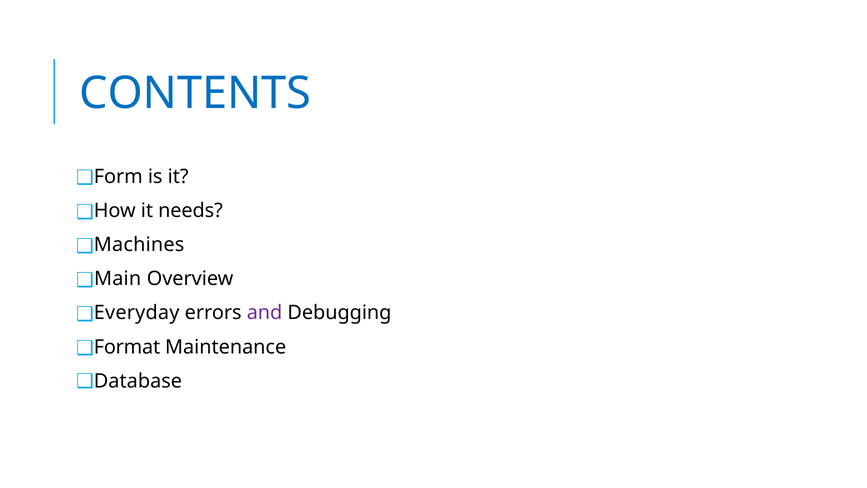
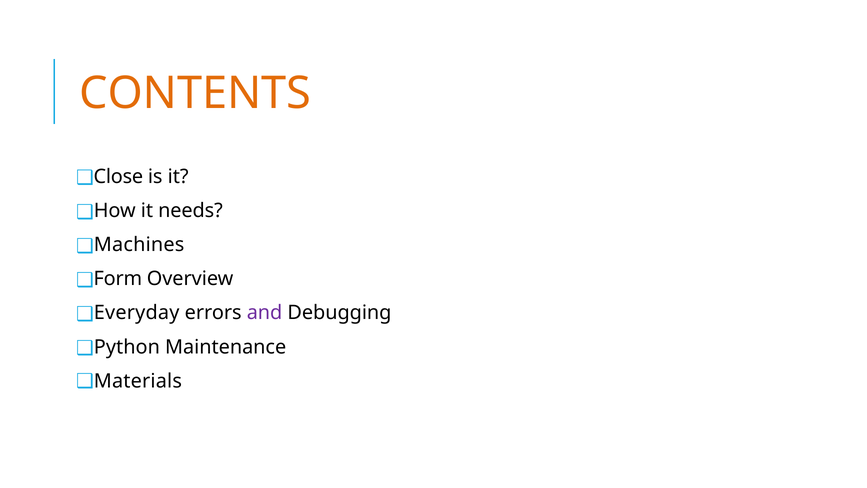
CONTENTS colour: blue -> orange
Form: Form -> Close
Main: Main -> Form
Format: Format -> Python
Database: Database -> Materials
